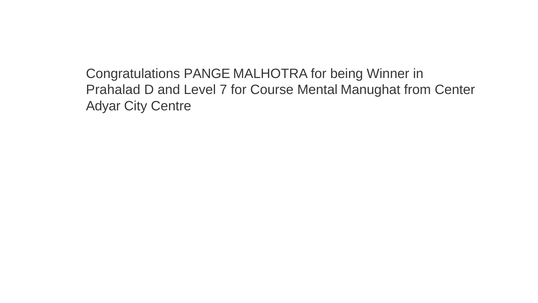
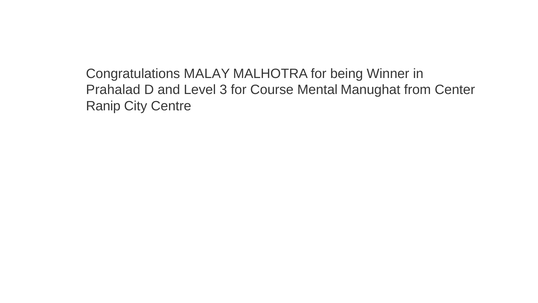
PANGE: PANGE -> MALAY
7: 7 -> 3
Adyar: Adyar -> Ranip
